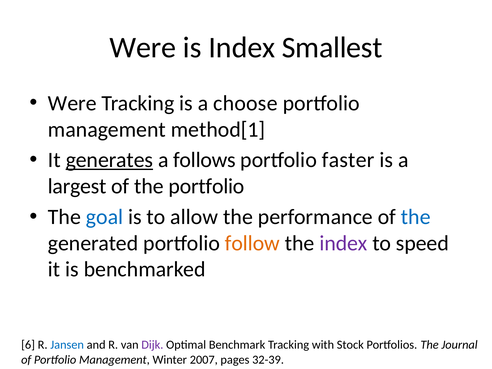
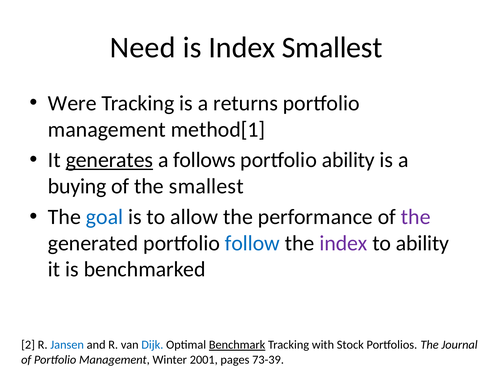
Were at (143, 48): Were -> Need
choose: choose -> returns
portfolio faster: faster -> ability
largest: largest -> buying
the portfolio: portfolio -> smallest
the at (416, 217) colour: blue -> purple
follow colour: orange -> blue
to speed: speed -> ability
6: 6 -> 2
Dijk colour: purple -> blue
Benchmark underline: none -> present
2007: 2007 -> 2001
32-39: 32-39 -> 73-39
